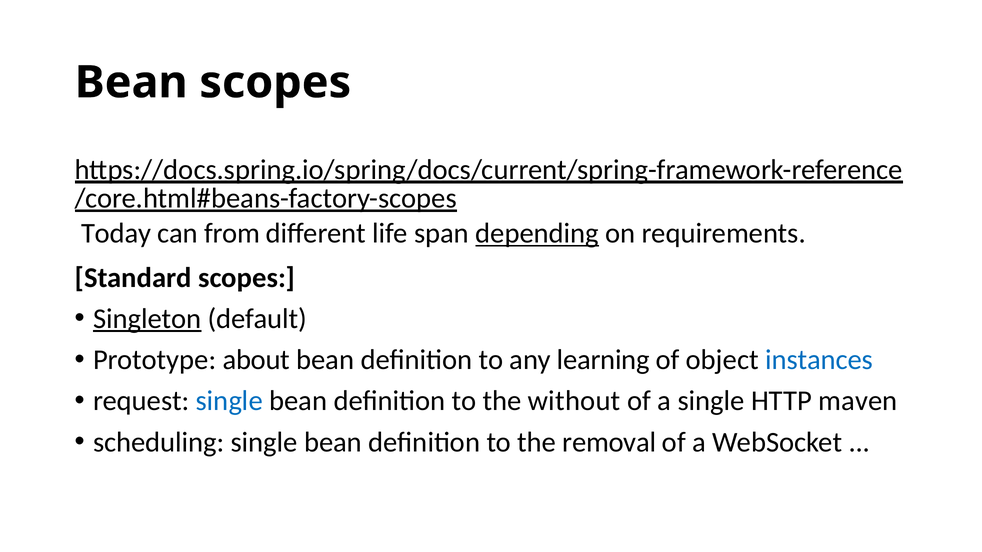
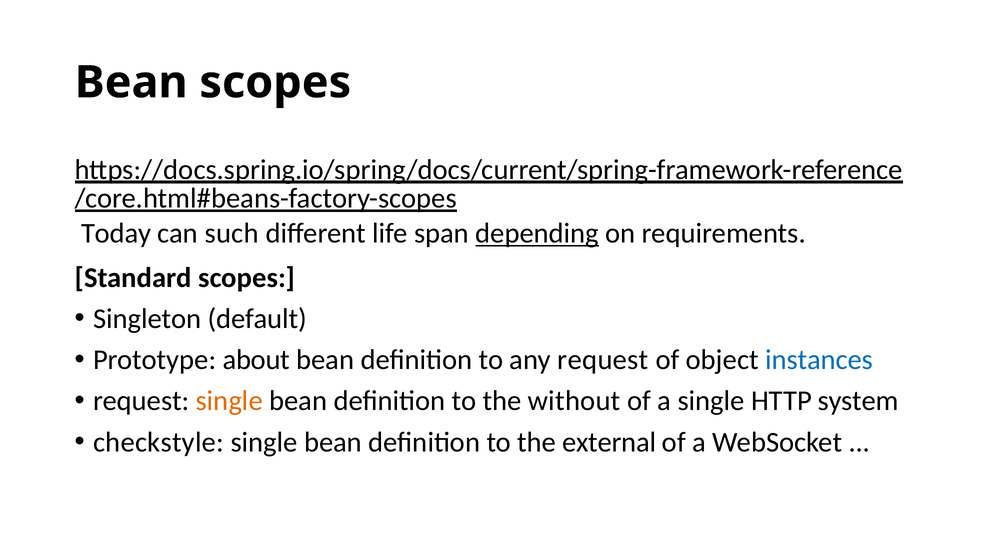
from: from -> such
Singleton underline: present -> none
any learning: learning -> request
single at (229, 401) colour: blue -> orange
maven: maven -> system
scheduling: scheduling -> checkstyle
removal: removal -> external
